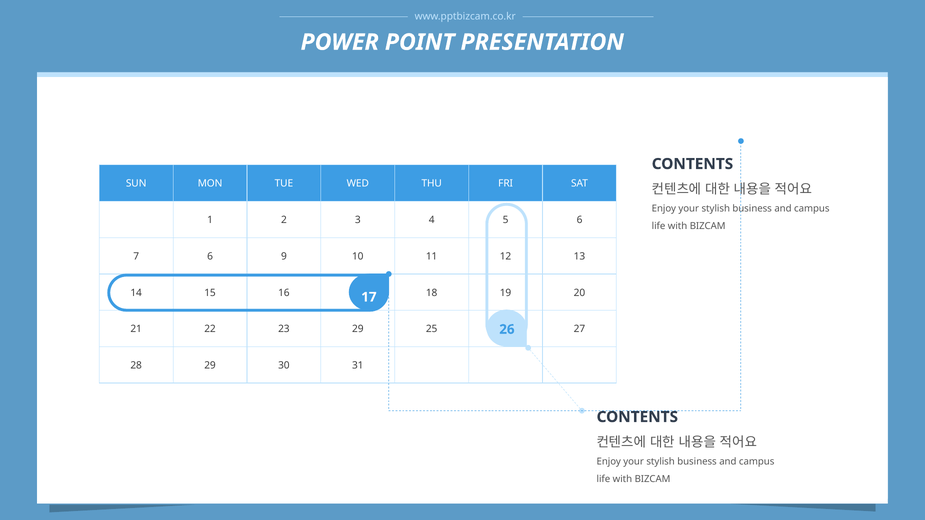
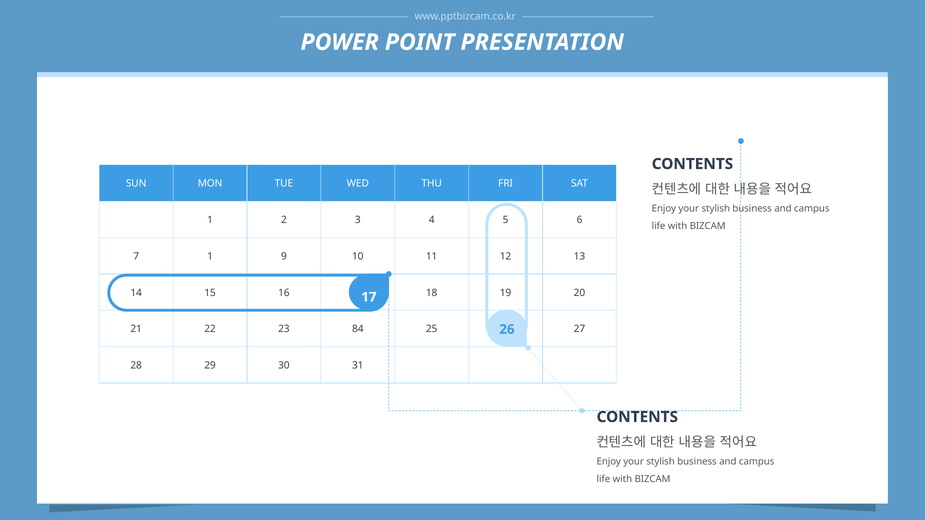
7 6: 6 -> 1
23 29: 29 -> 84
